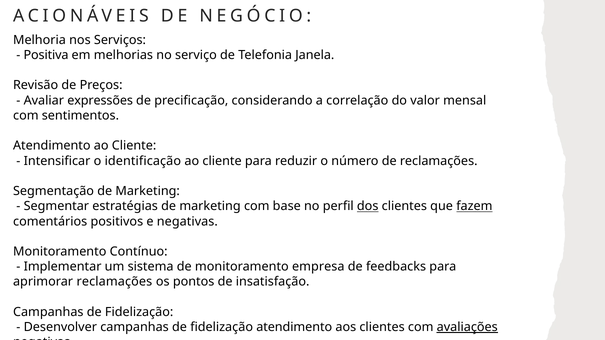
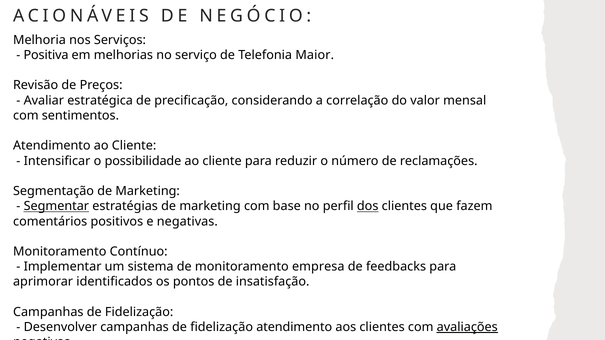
Janela: Janela -> Maior
expressões: expressões -> estratégica
identificação: identificação -> possibilidade
Segmentar underline: none -> present
fazem underline: present -> none
aprimorar reclamações: reclamações -> identificados
